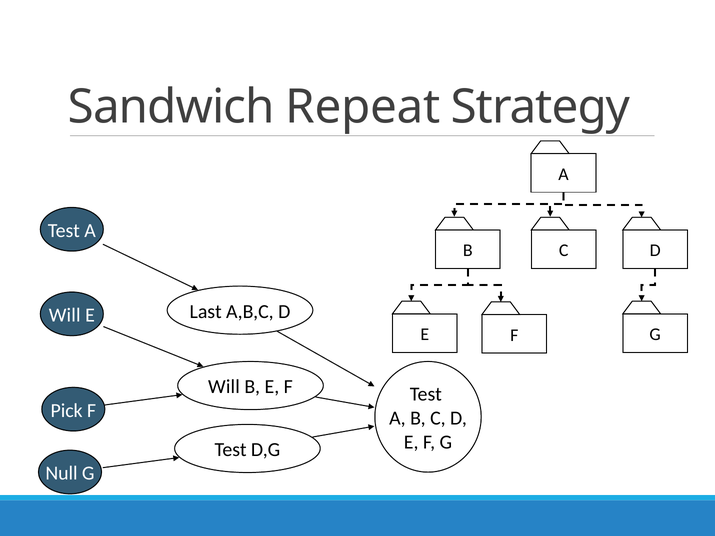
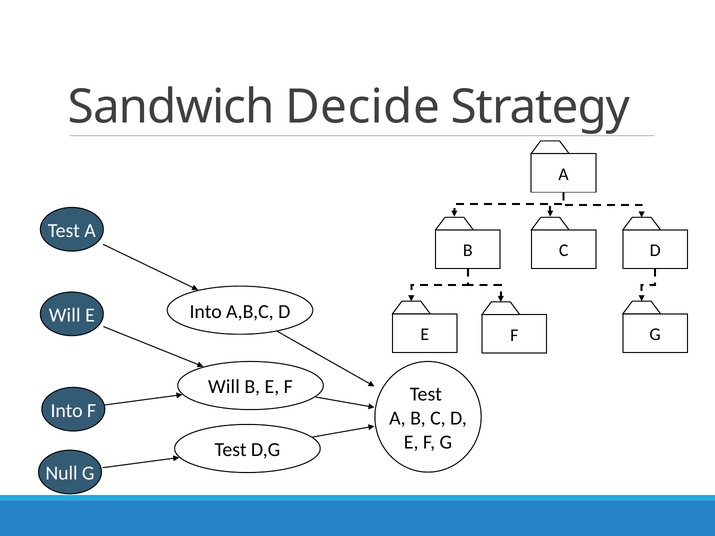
Repeat: Repeat -> Decide
Last at (206, 312): Last -> Into
Pick at (67, 411): Pick -> Into
